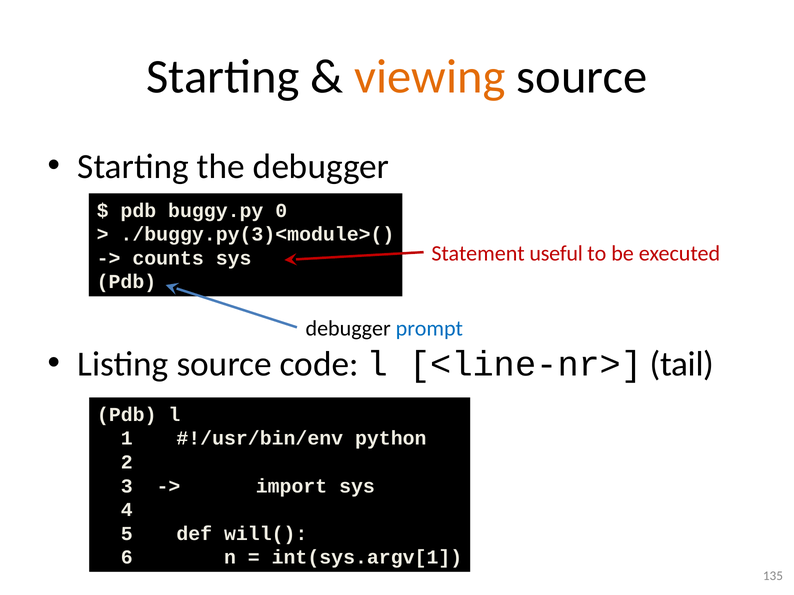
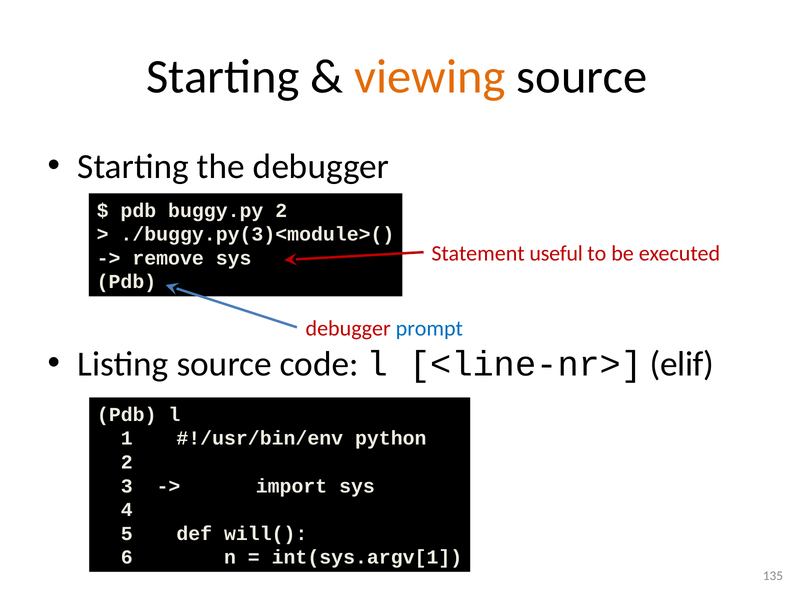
buggy.py 0: 0 -> 2
counts: counts -> remove
debugger at (348, 329) colour: black -> red
tail: tail -> elif
